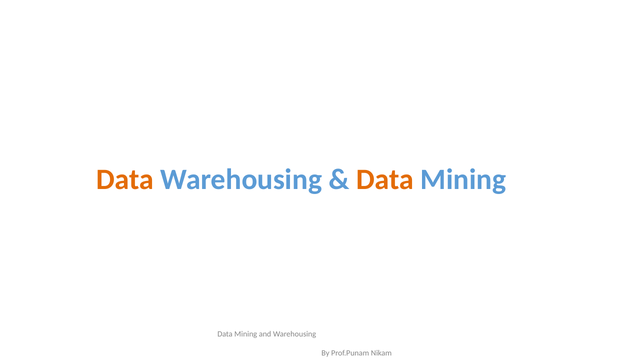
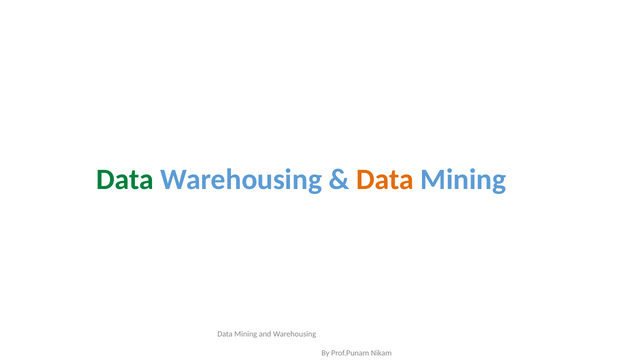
Data at (125, 180) colour: orange -> green
